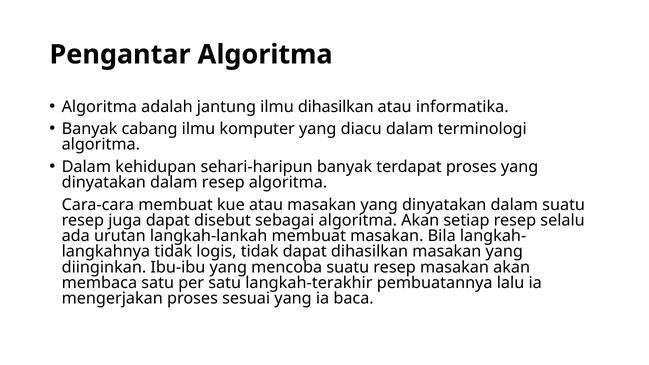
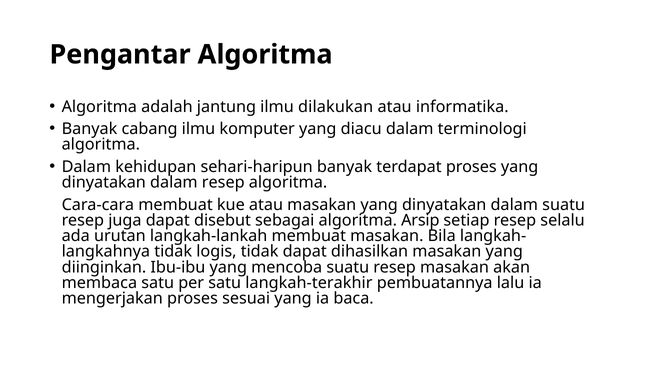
ilmu dihasilkan: dihasilkan -> dilakukan
algoritma Akan: Akan -> Arsip
